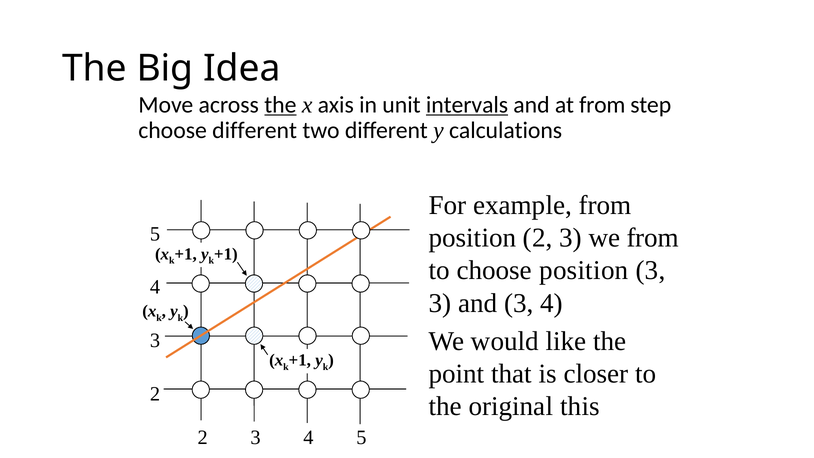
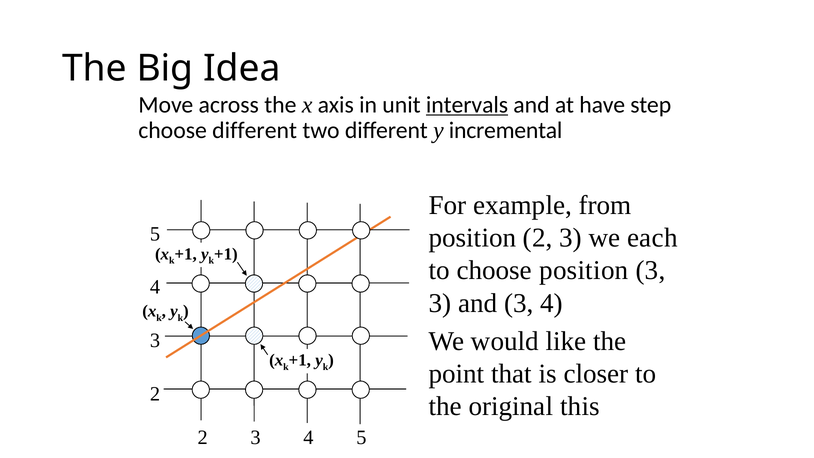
the at (280, 105) underline: present -> none
at from: from -> have
calculations: calculations -> incremental
we from: from -> each
